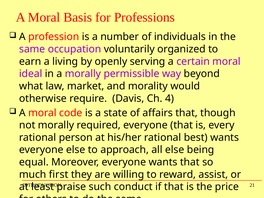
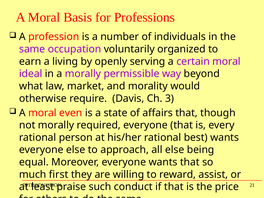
4: 4 -> 3
code: code -> even
